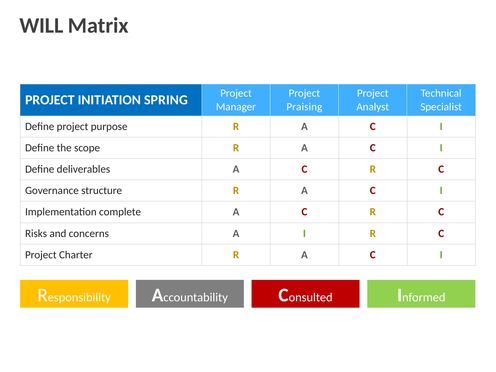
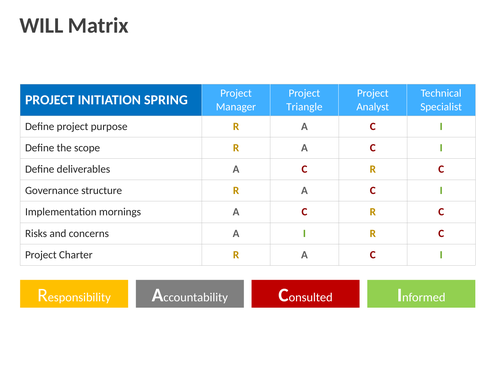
Praising: Praising -> Triangle
complete: complete -> mornings
